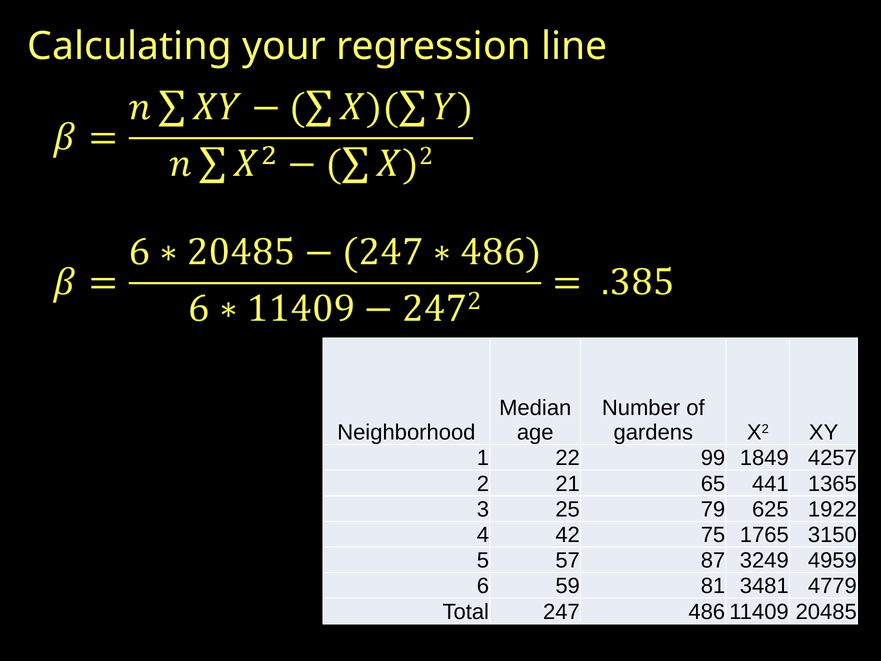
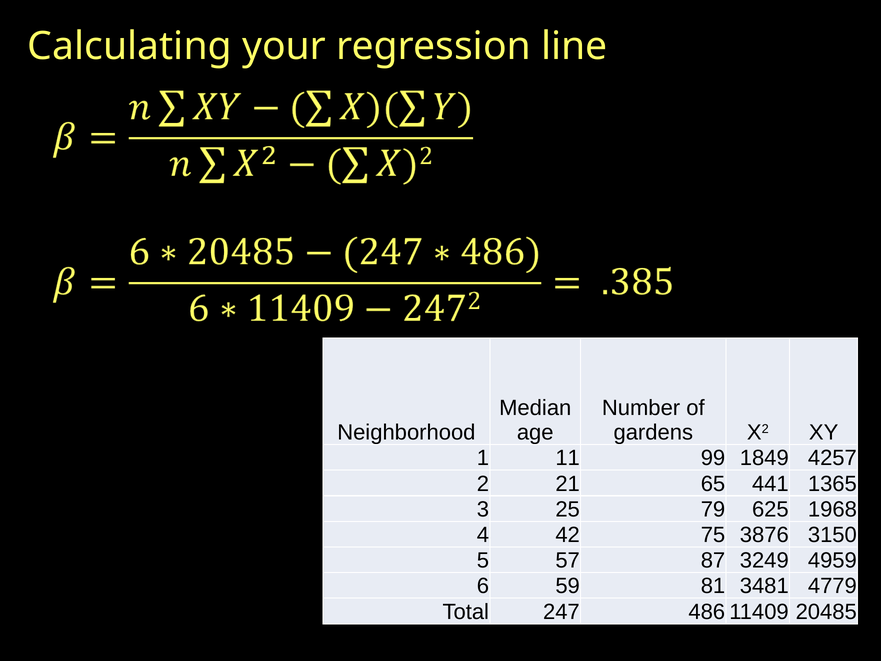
22: 22 -> 11
1922: 1922 -> 1968
1765: 1765 -> 3876
